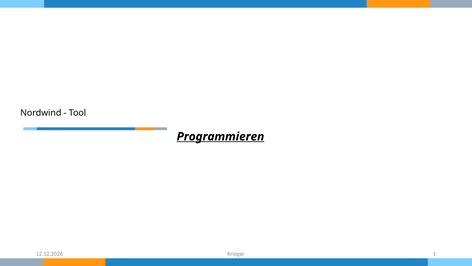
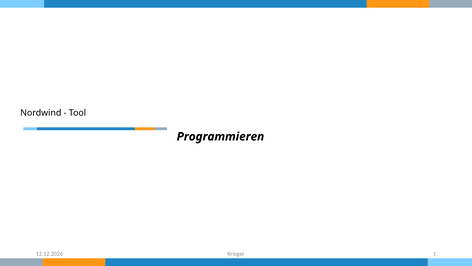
Programmieren underline: present -> none
